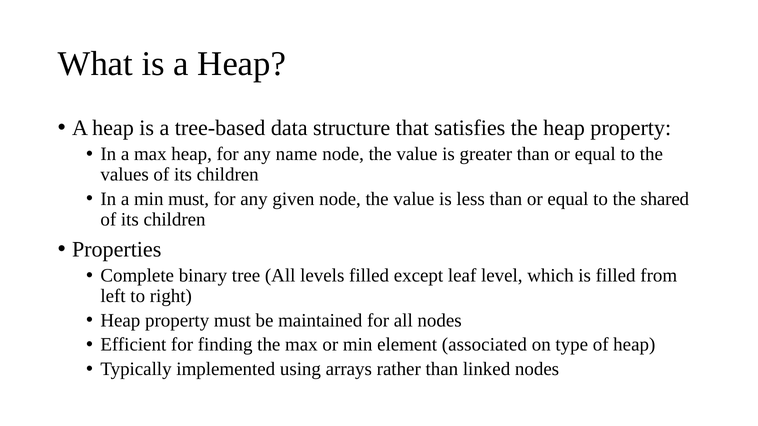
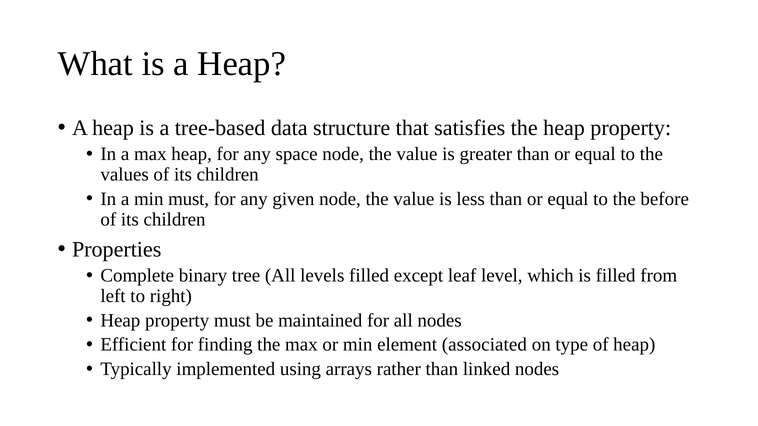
name: name -> space
shared: shared -> before
